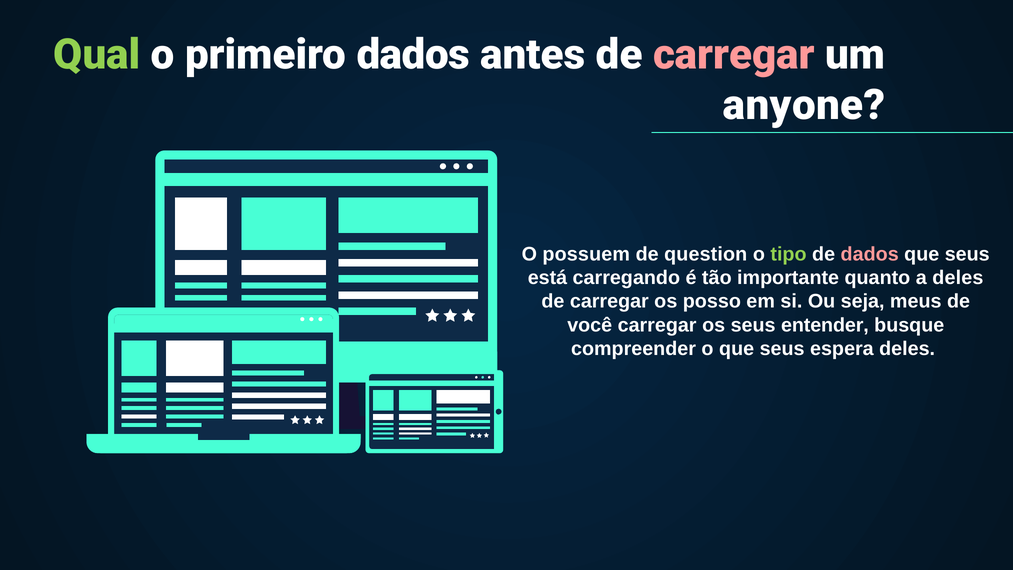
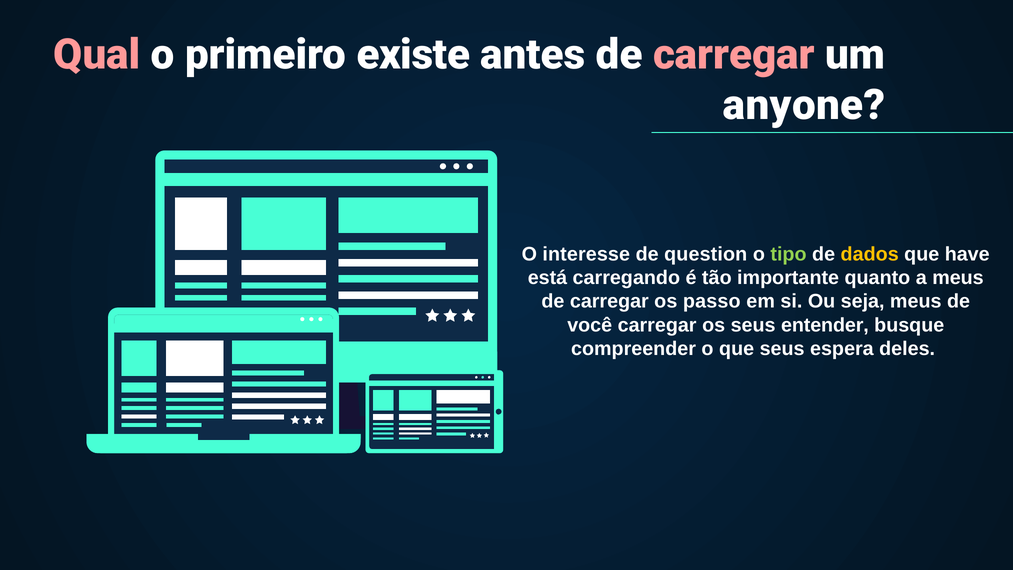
Qual colour: light green -> pink
primeiro dados: dados -> existe
possuem: possuem -> interesse
dados at (870, 254) colour: pink -> yellow
seus at (967, 254): seus -> have
a deles: deles -> meus
posso: posso -> passo
